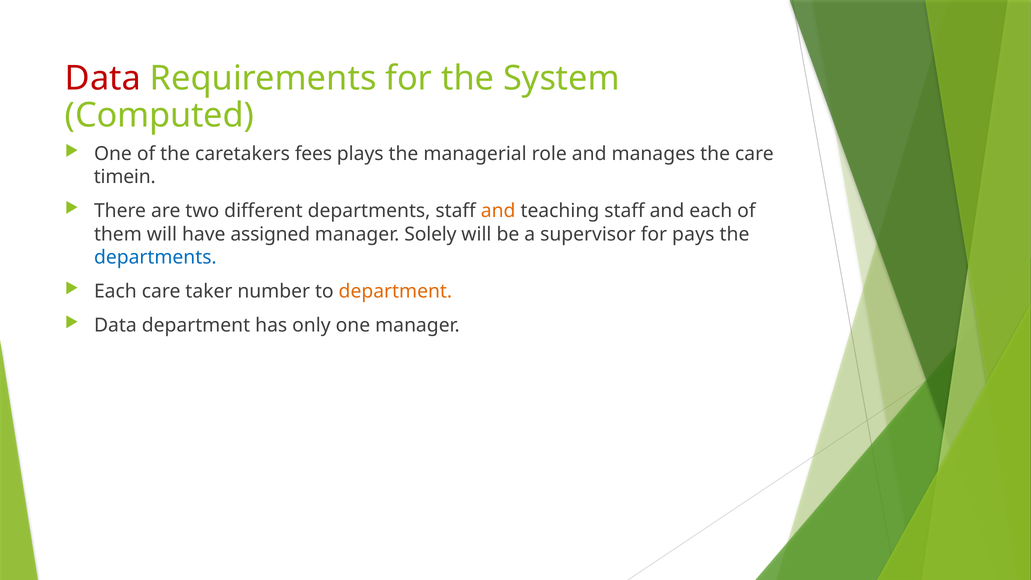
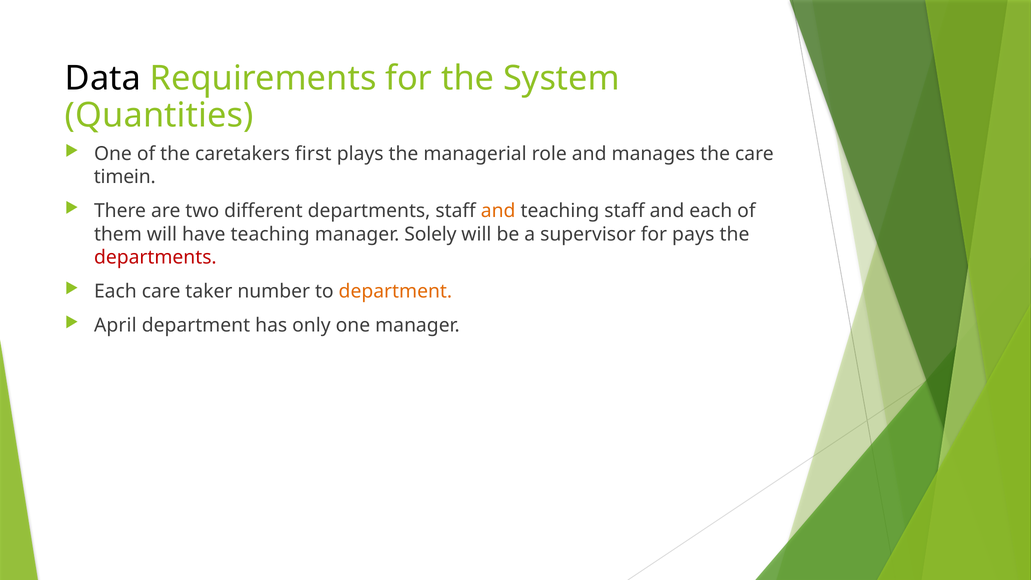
Data at (103, 78) colour: red -> black
Computed: Computed -> Quantities
fees: fees -> first
have assigned: assigned -> teaching
departments at (155, 257) colour: blue -> red
Data at (115, 325): Data -> April
